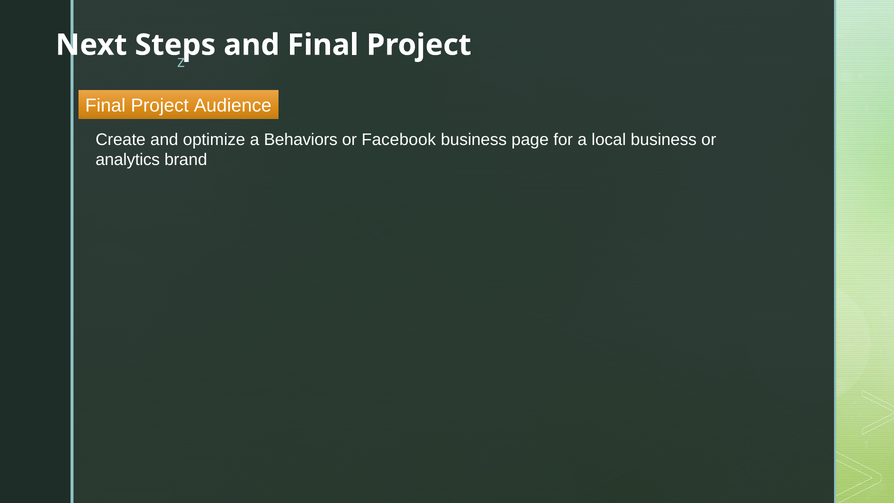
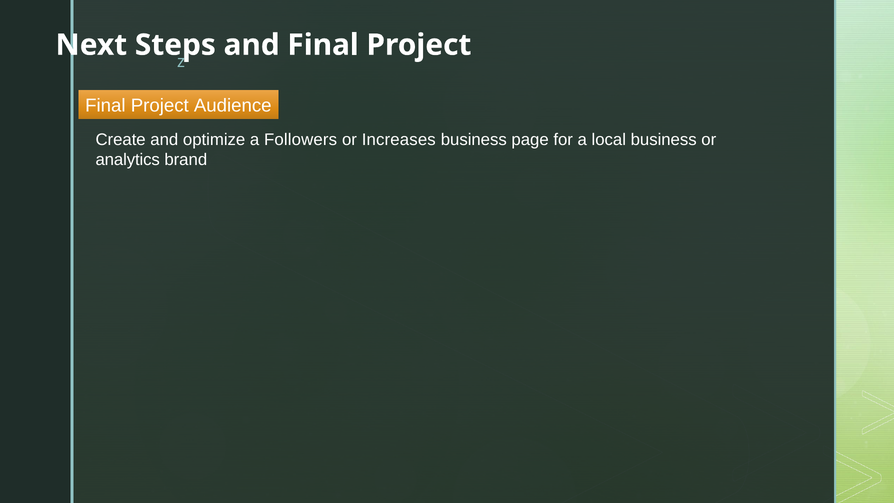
Behaviors: Behaviors -> Followers
Facebook: Facebook -> Increases
